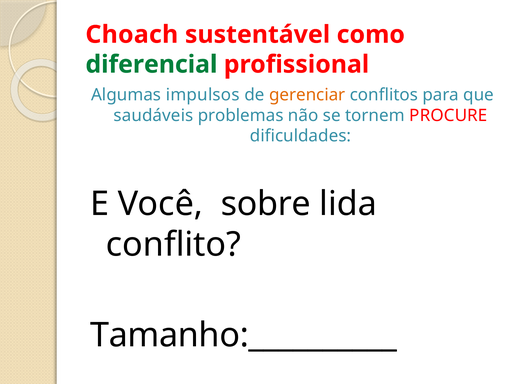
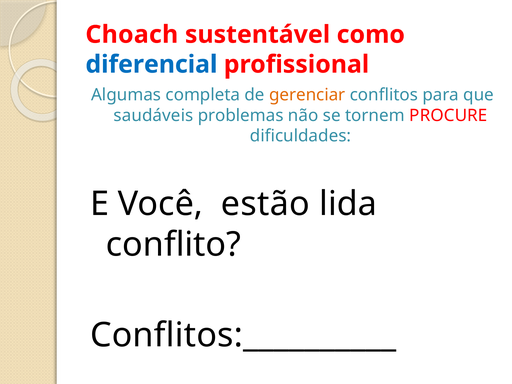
diferencial colour: green -> blue
impulsos: impulsos -> completa
sobre: sobre -> estão
Tamanho:__________: Tamanho:__________ -> Conflitos:__________
